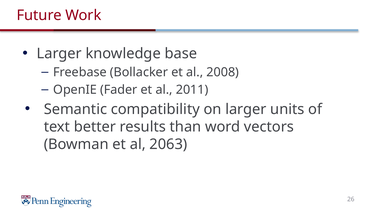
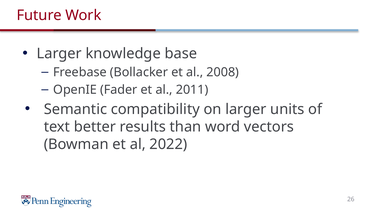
2063: 2063 -> 2022
